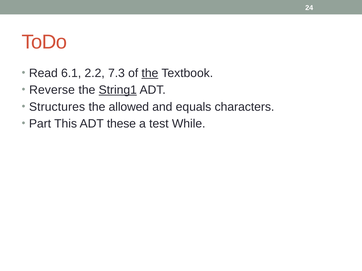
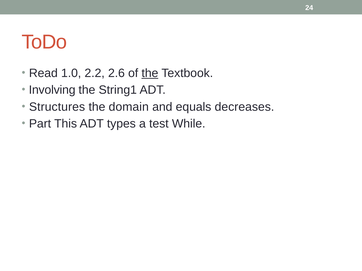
6.1: 6.1 -> 1.0
7.3: 7.3 -> 2.6
Reverse: Reverse -> Involving
String1 underline: present -> none
allowed: allowed -> domain
characters: characters -> decreases
these: these -> types
